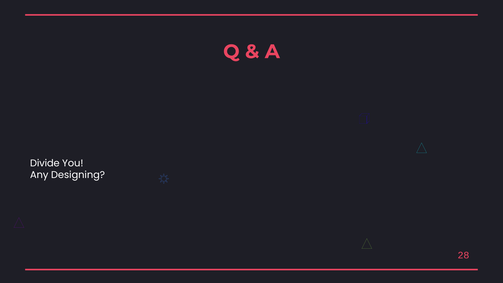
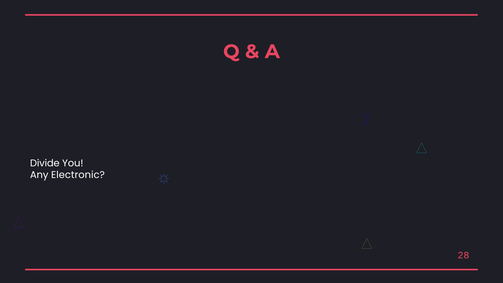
Designing: Designing -> Electronic
